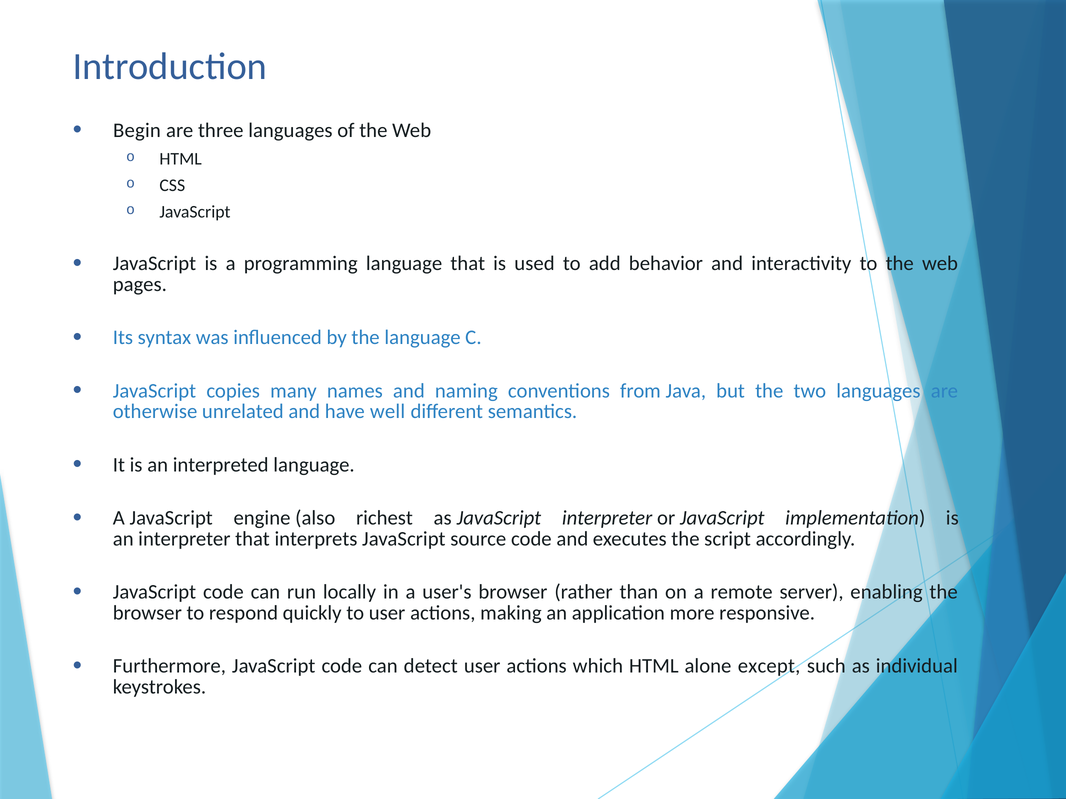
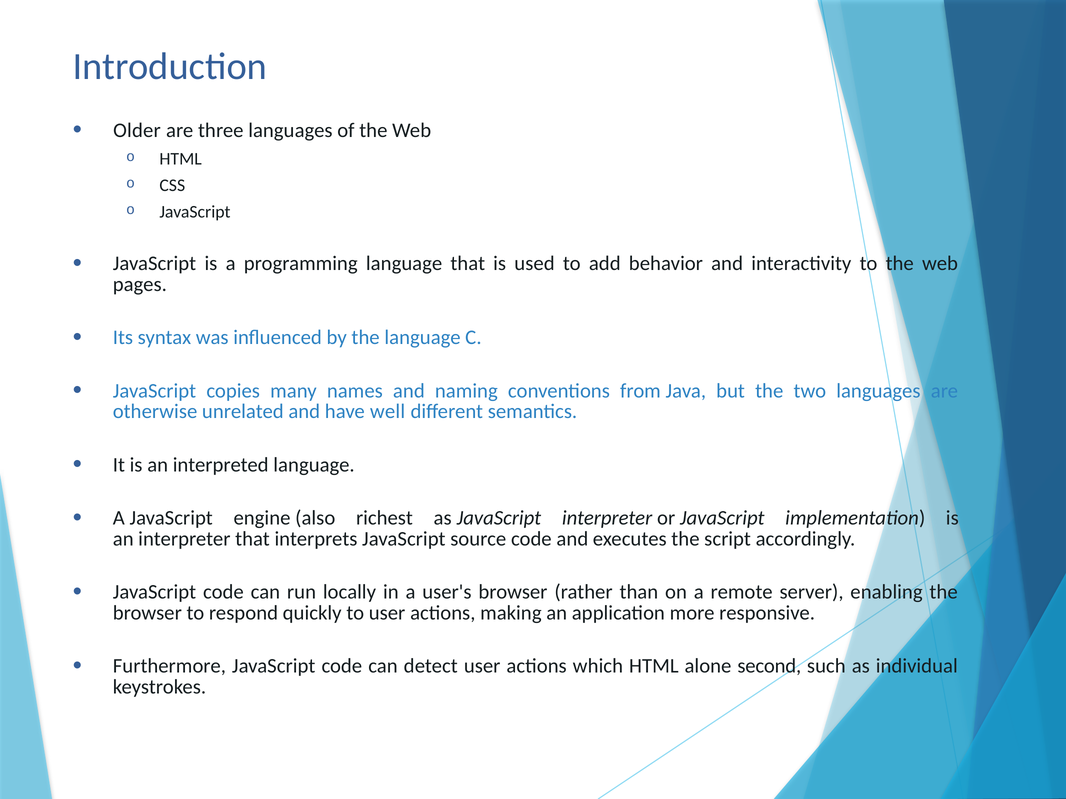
Begin: Begin -> Older
except: except -> second
